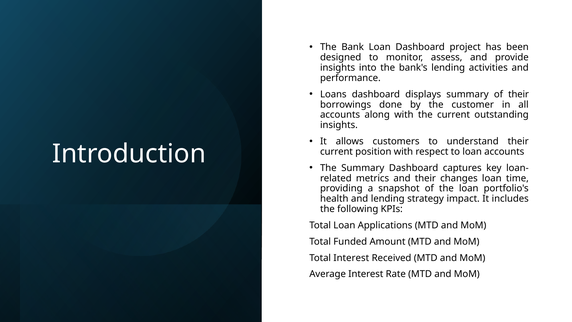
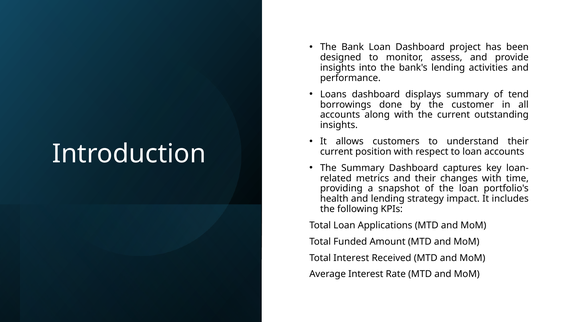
of their: their -> tend
changes loan: loan -> with
